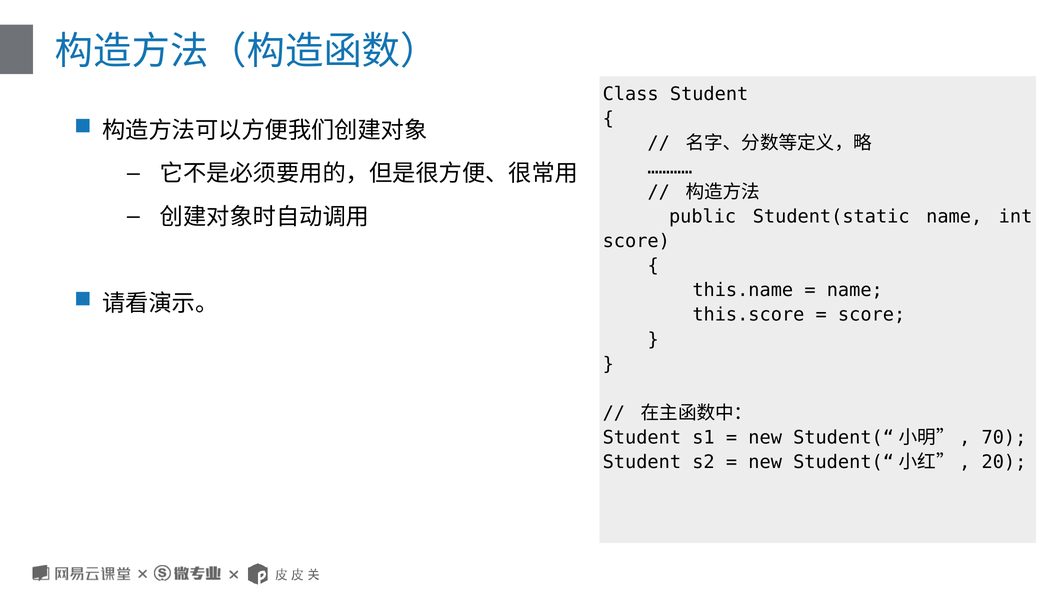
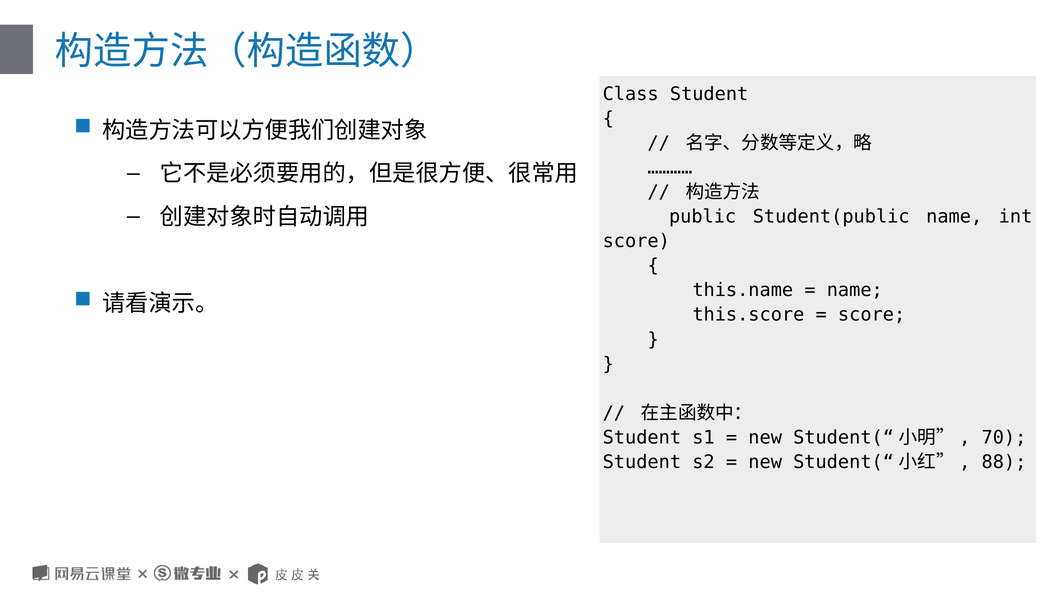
Student(static: Student(static -> Student(public
20: 20 -> 88
